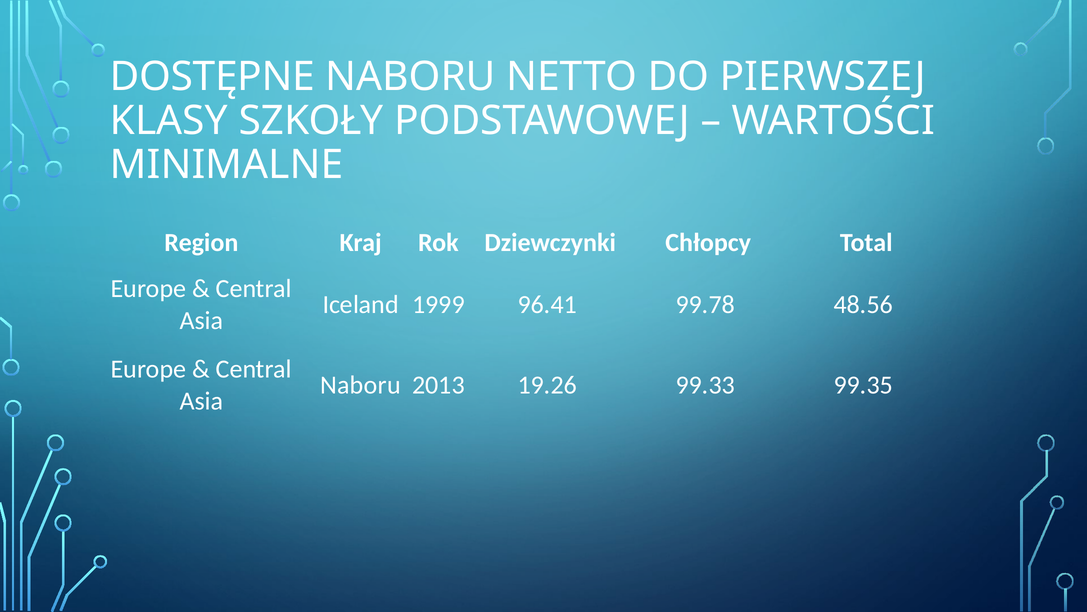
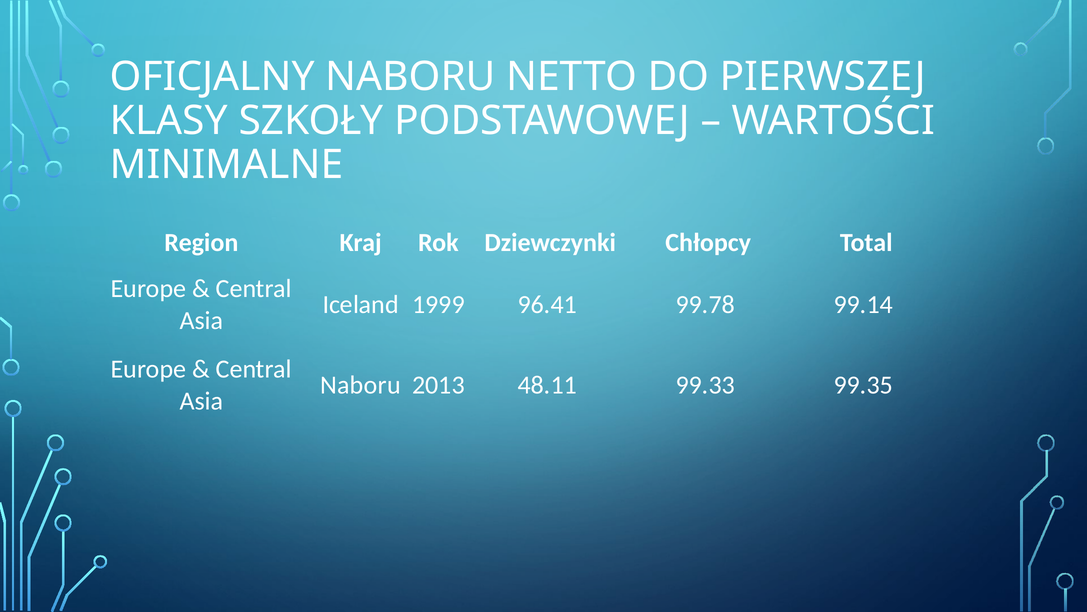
DOSTĘPNE: DOSTĘPNE -> OFICJALNY
48.56: 48.56 -> 99.14
19.26: 19.26 -> 48.11
